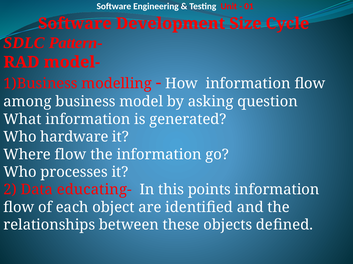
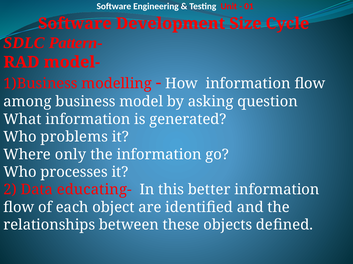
hardware: hardware -> problems
Where flow: flow -> only
points: points -> better
